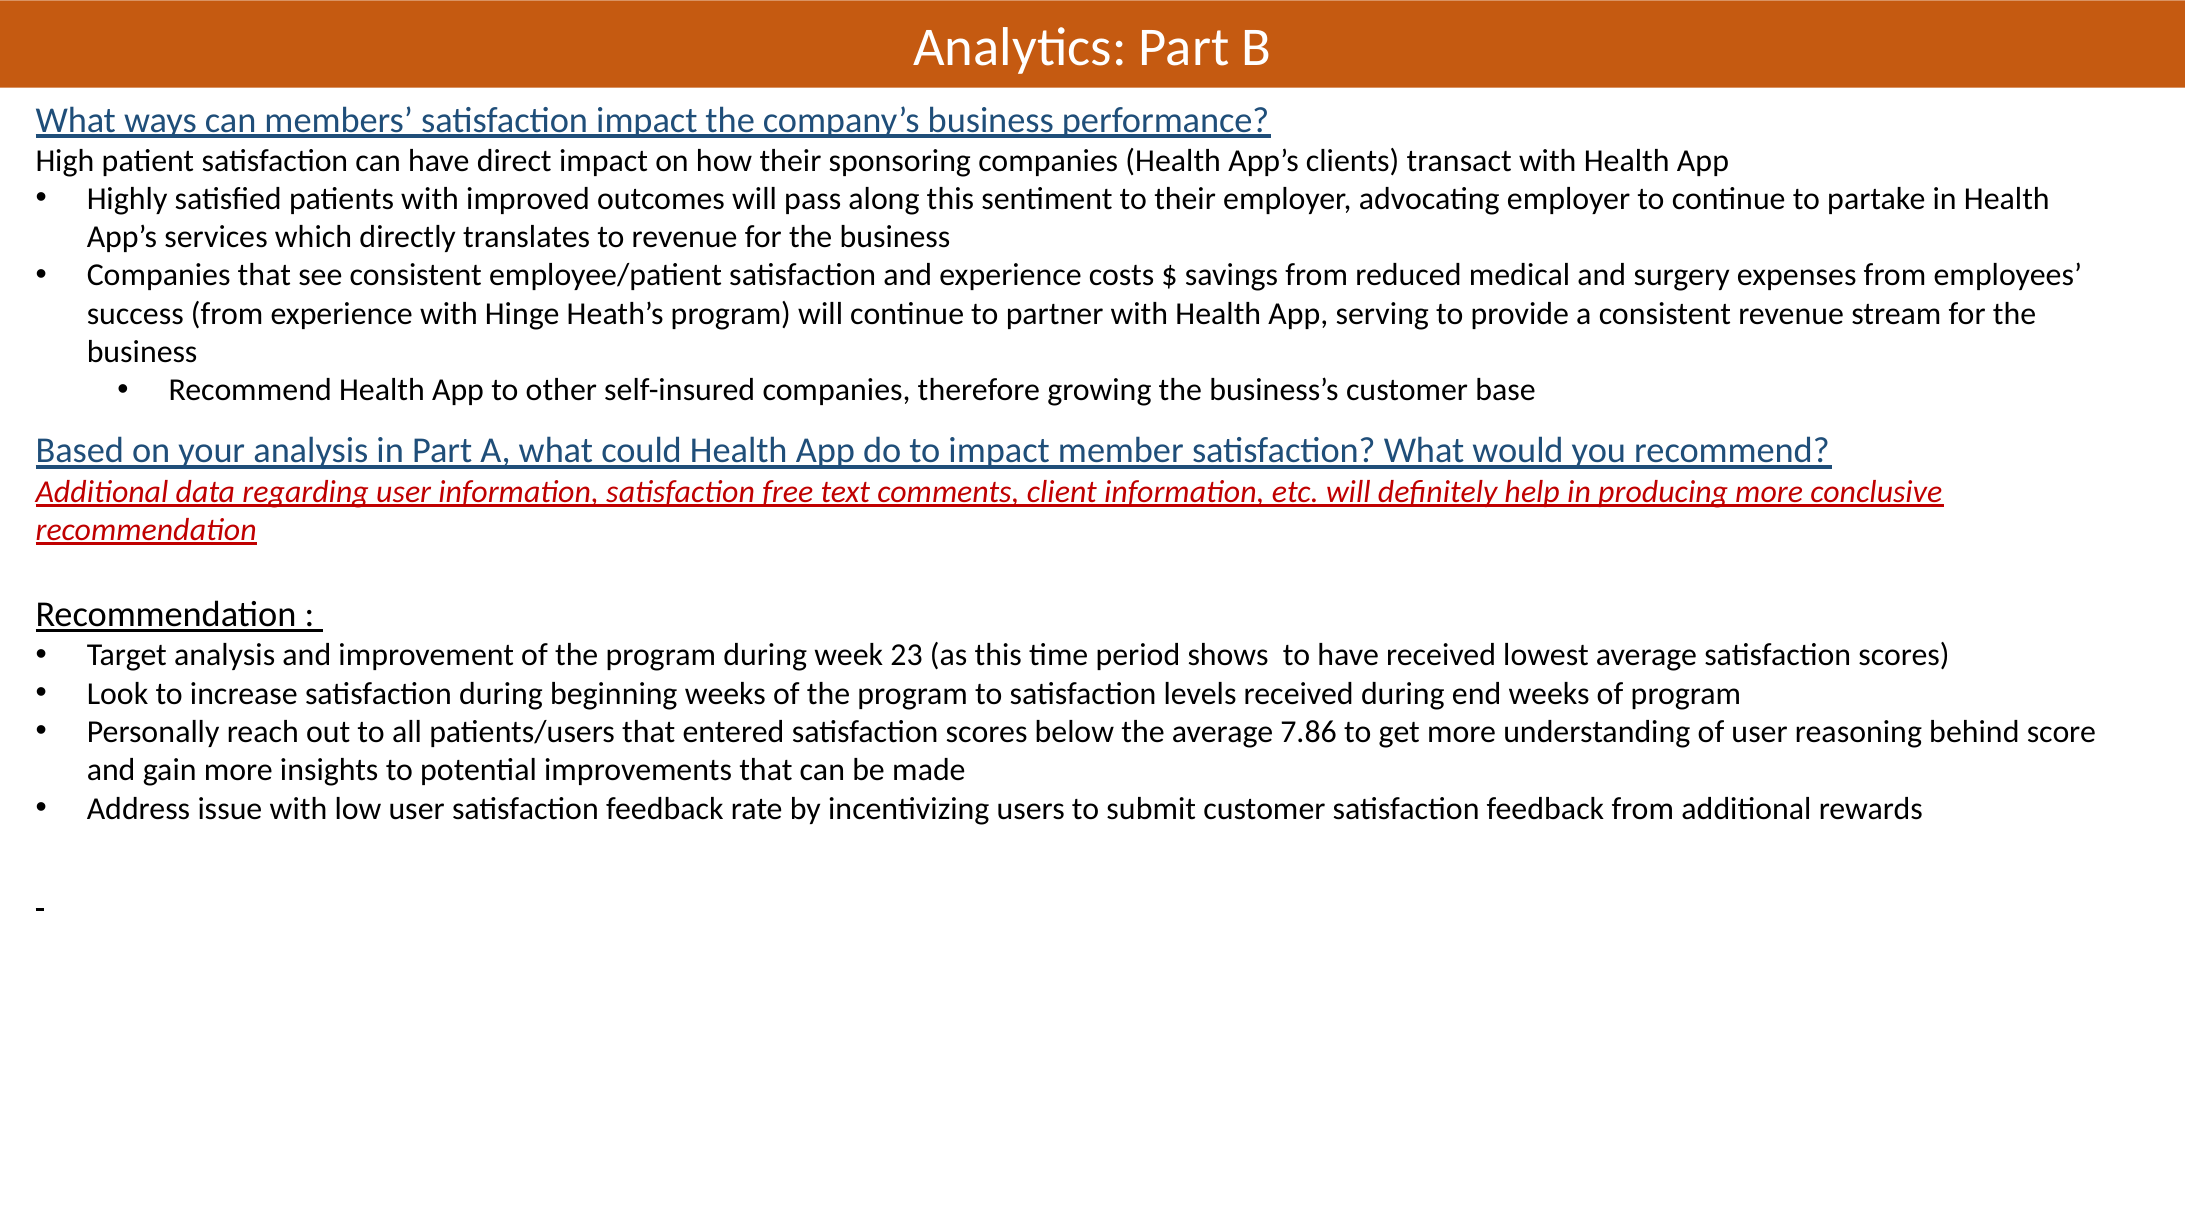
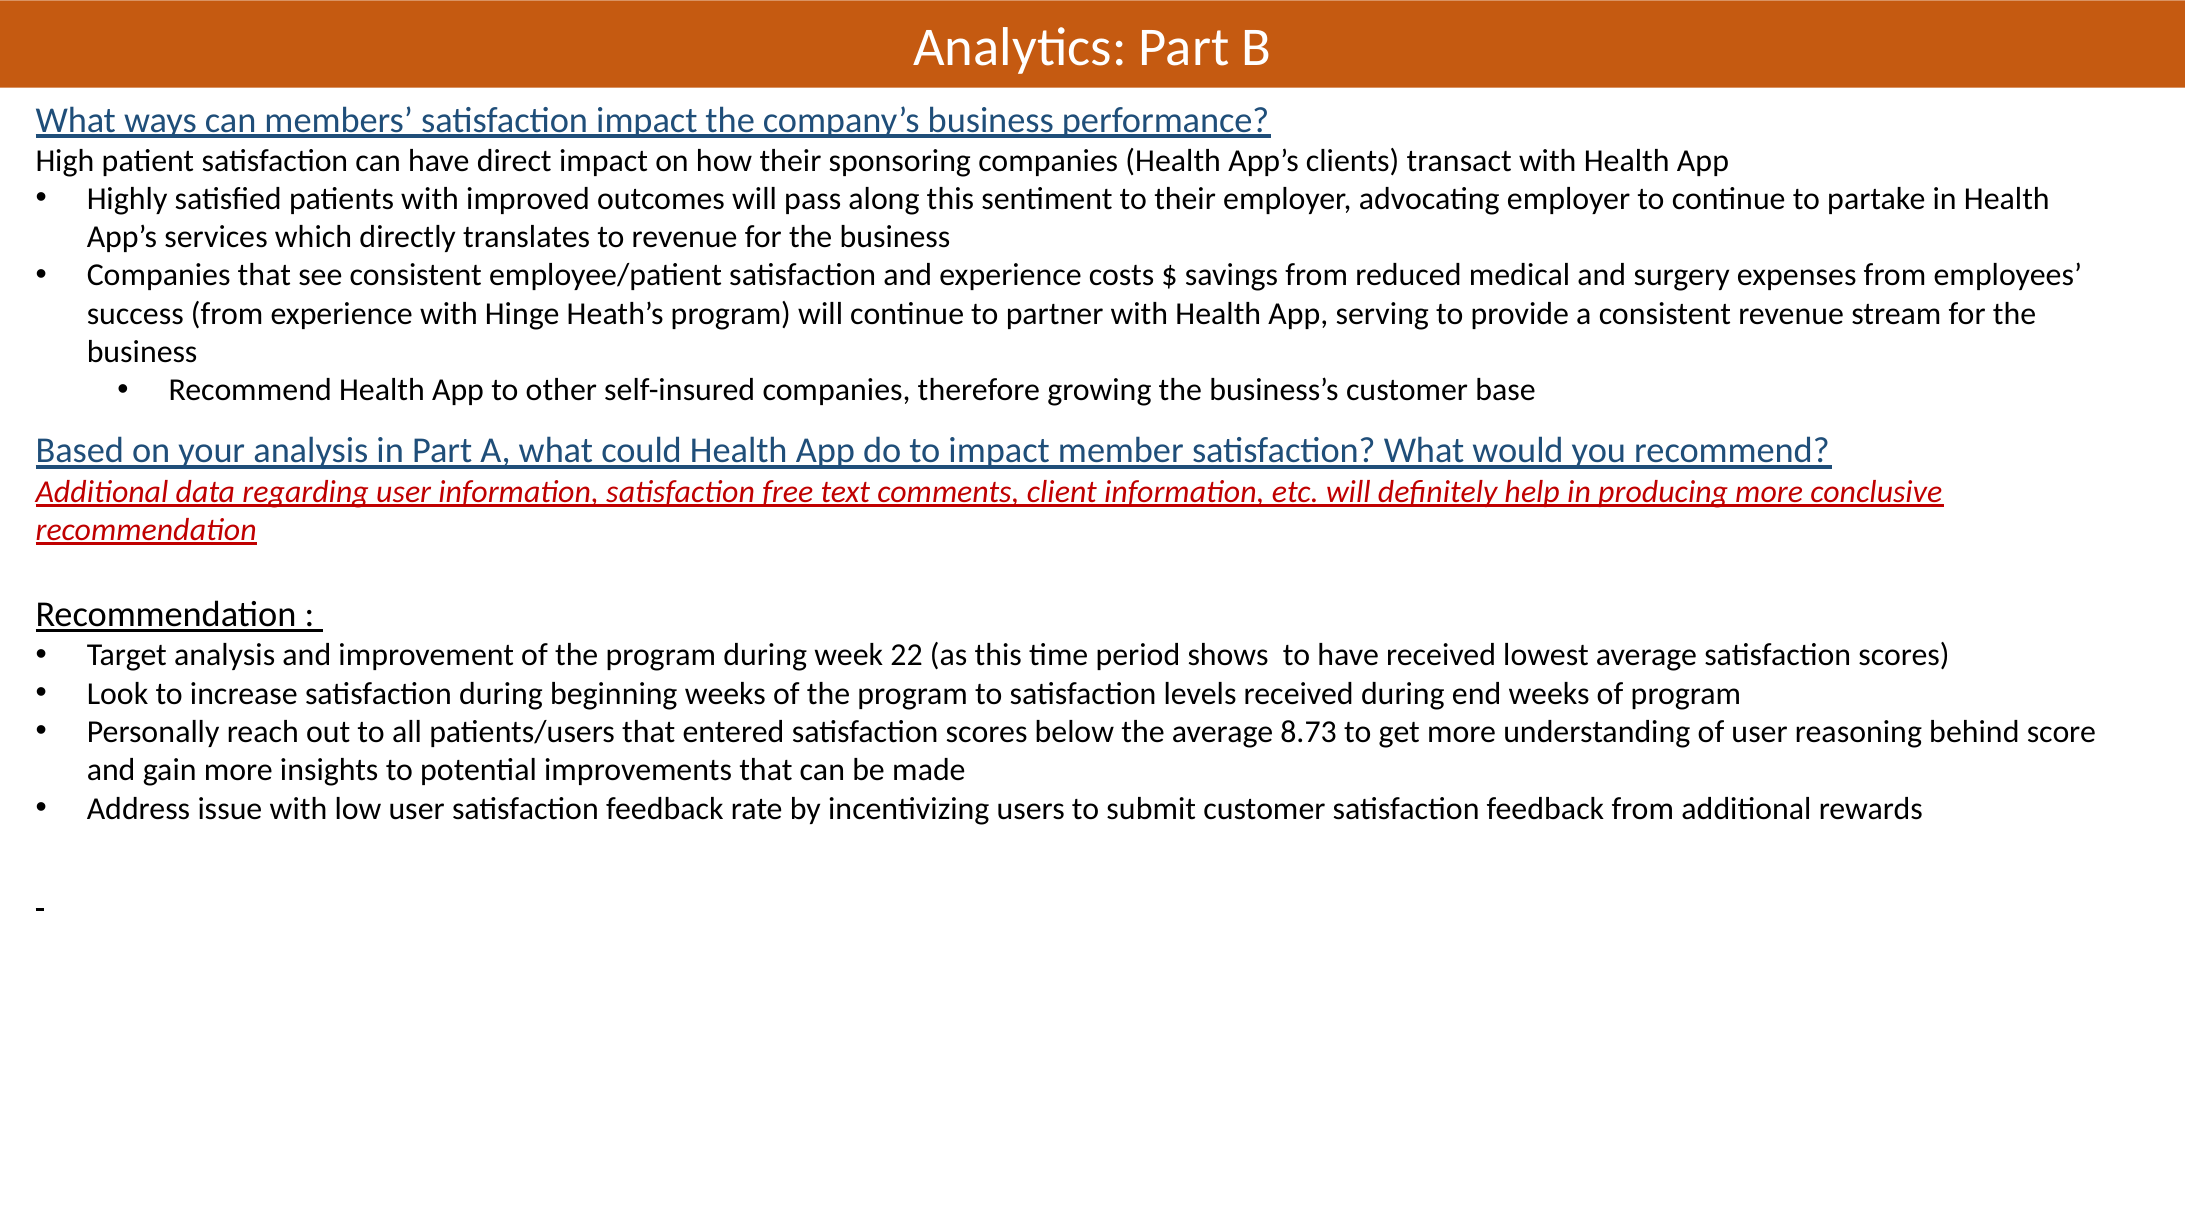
23: 23 -> 22
7.86: 7.86 -> 8.73
